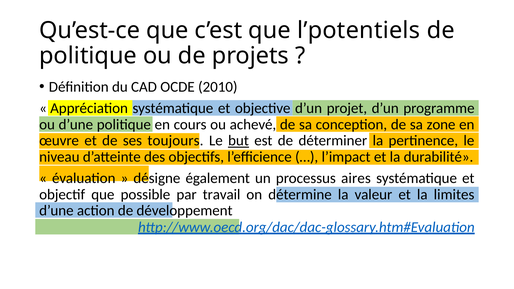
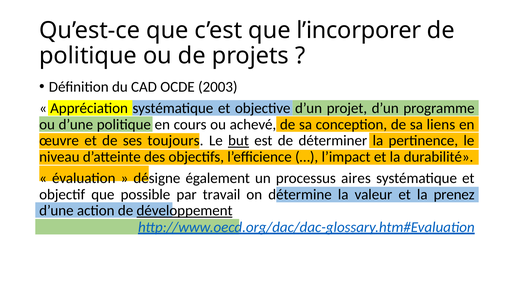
l’potentiels: l’potentiels -> l’incorporer
2010: 2010 -> 2003
zone: zone -> liens
limites: limites -> prenez
développement underline: none -> present
